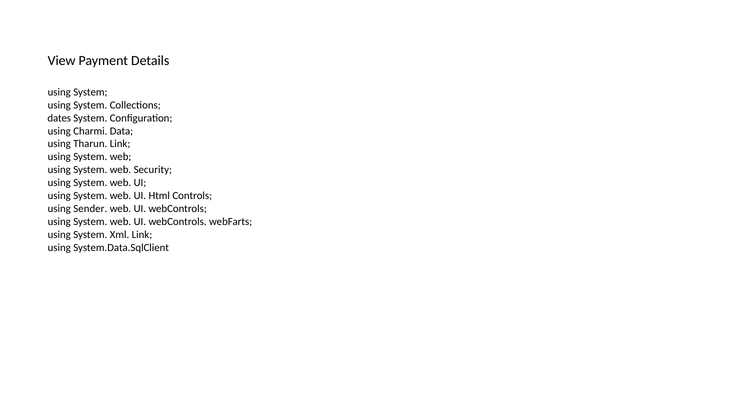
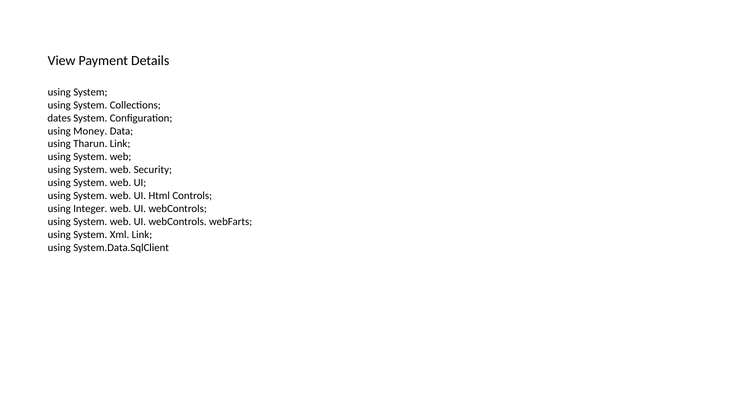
Charmi: Charmi -> Money
Sender: Sender -> Integer
